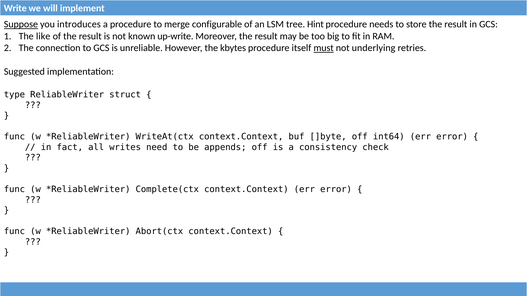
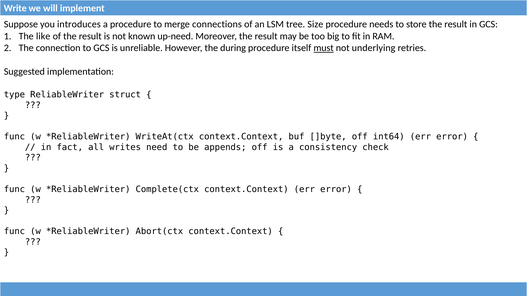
Suppose underline: present -> none
configurable: configurable -> connections
Hint: Hint -> Size
up-write: up-write -> up-need
kbytes: kbytes -> during
